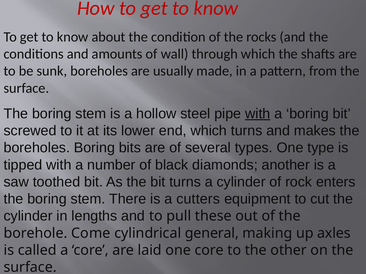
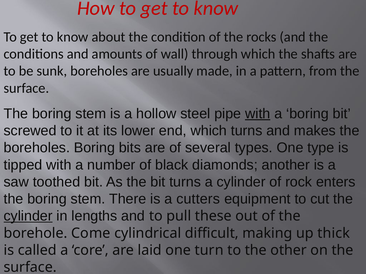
cylinder at (28, 216) underline: none -> present
general: general -> difficult
axles: axles -> thick
one core: core -> turn
